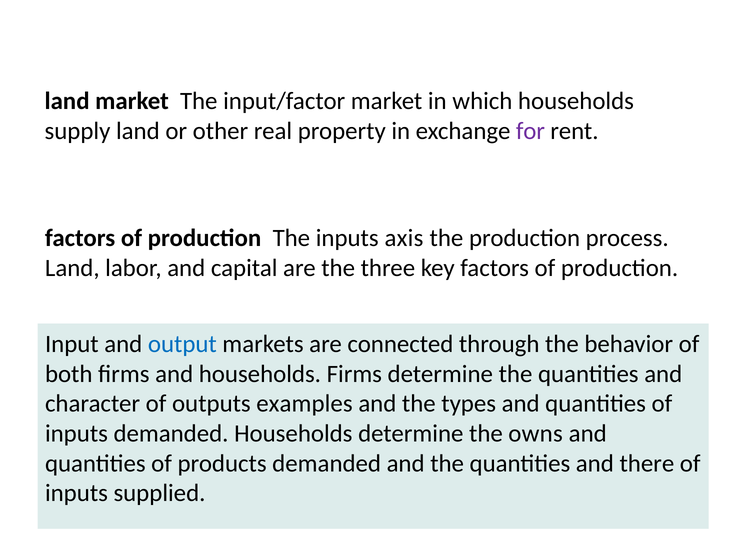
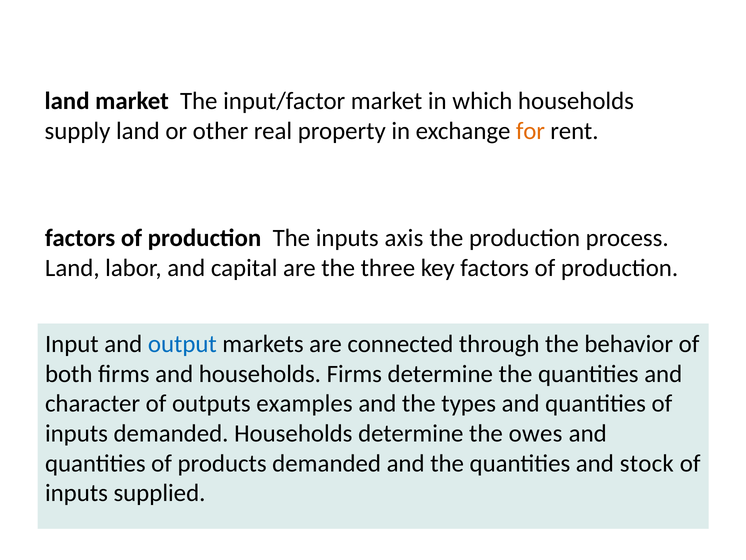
for colour: purple -> orange
owns: owns -> owes
there: there -> stock
